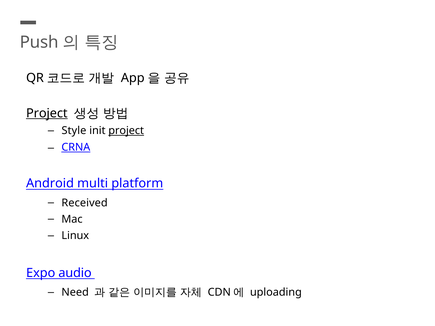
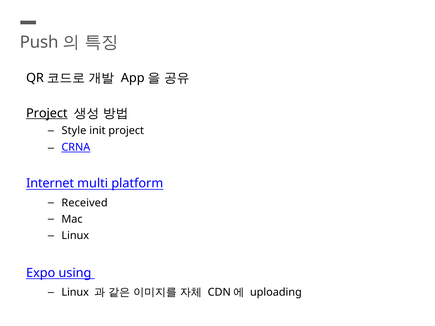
project at (126, 131) underline: present -> none
Android: Android -> Internet
audio: audio -> using
Need at (75, 293): Need -> Linux
